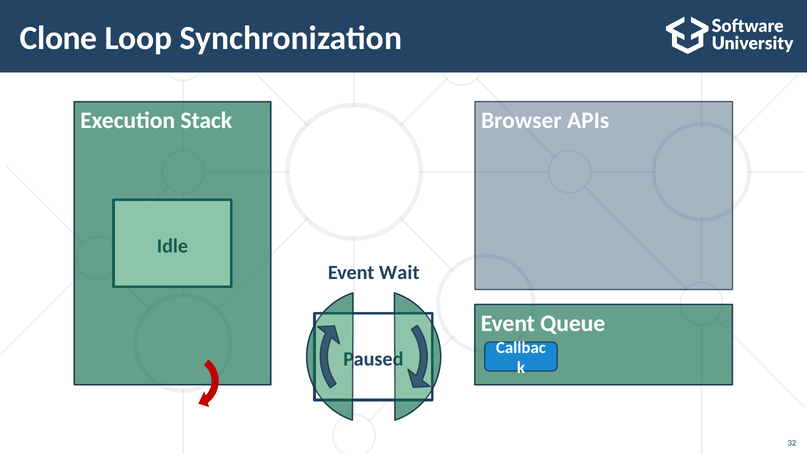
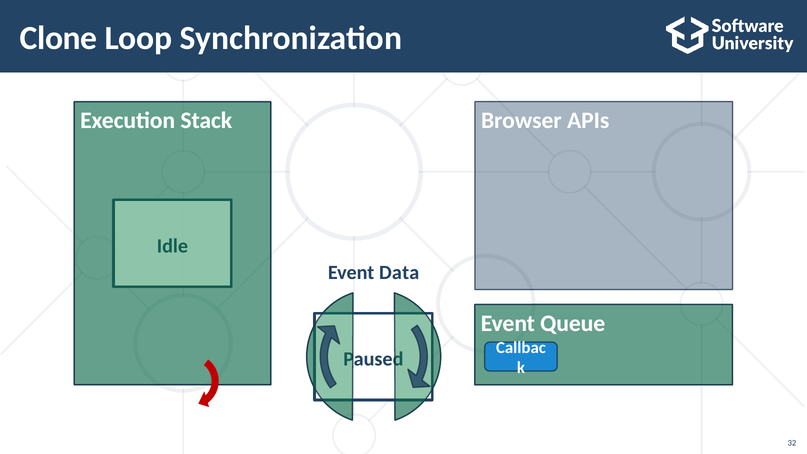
Wait: Wait -> Data
